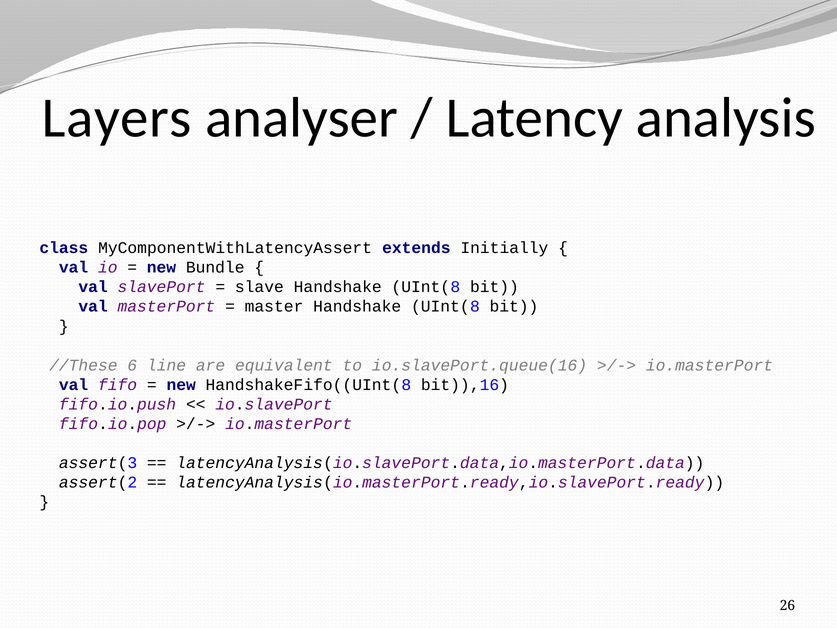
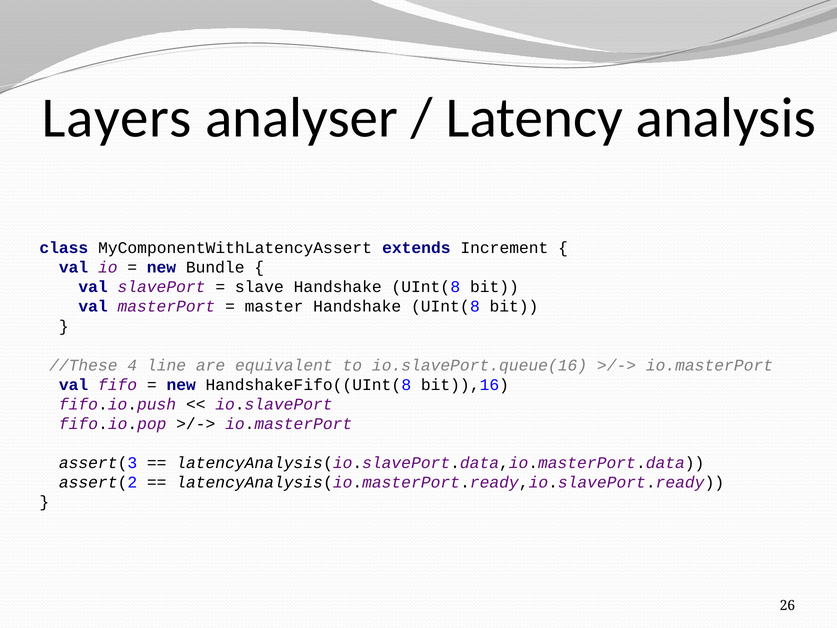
Initially: Initially -> Increment
6: 6 -> 4
